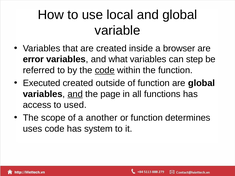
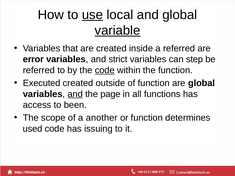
use underline: none -> present
variable underline: none -> present
a browser: browser -> referred
what: what -> strict
used: used -> been
uses: uses -> used
system: system -> issuing
